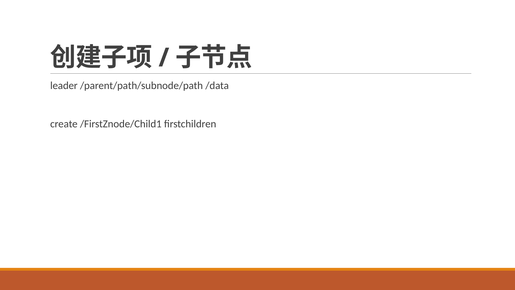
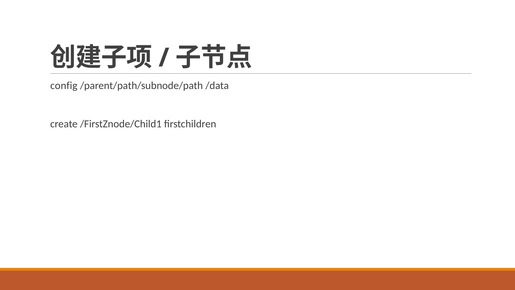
leader: leader -> config
